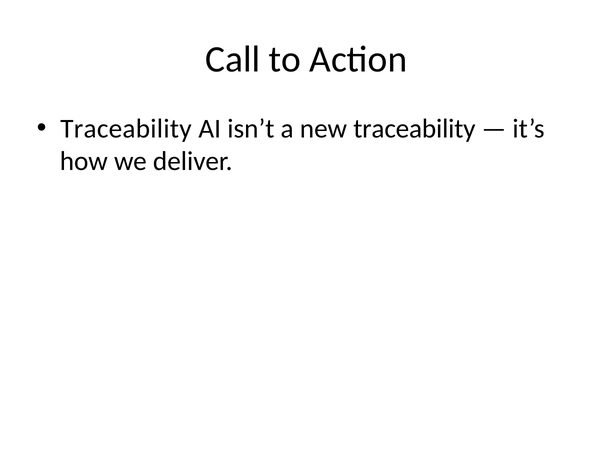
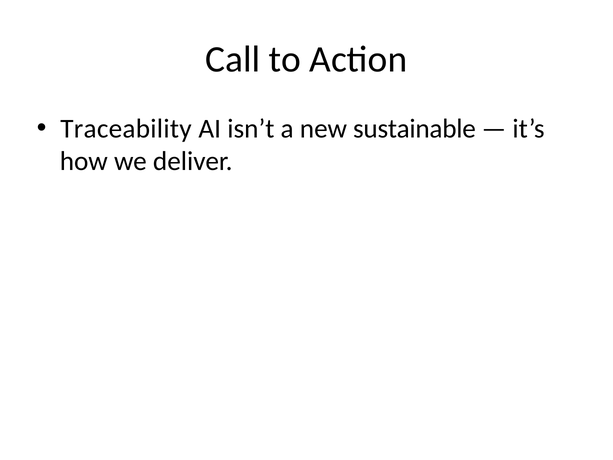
new traceability: traceability -> sustainable
